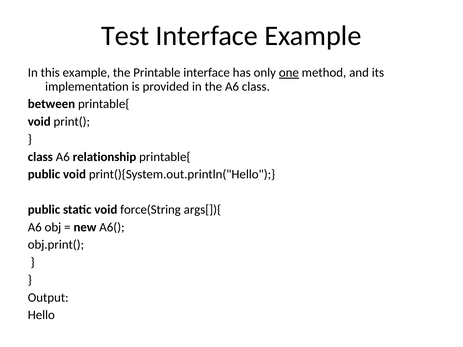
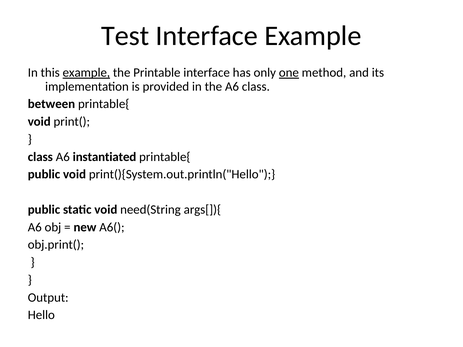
example at (86, 73) underline: none -> present
relationship: relationship -> instantiated
force(String: force(String -> need(String
